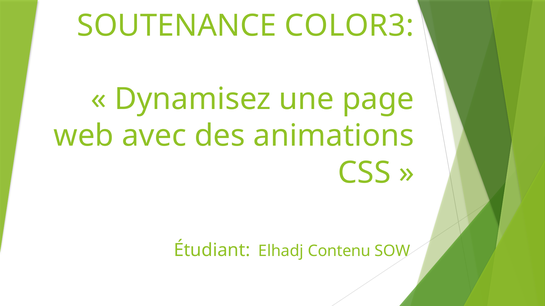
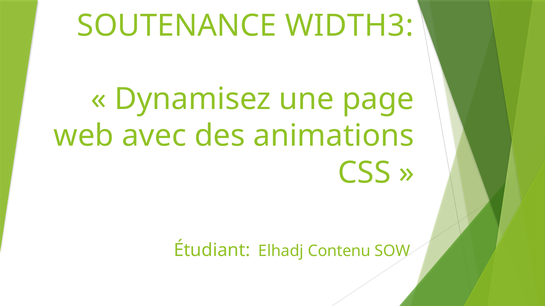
COLOR3: COLOR3 -> WIDTH3
